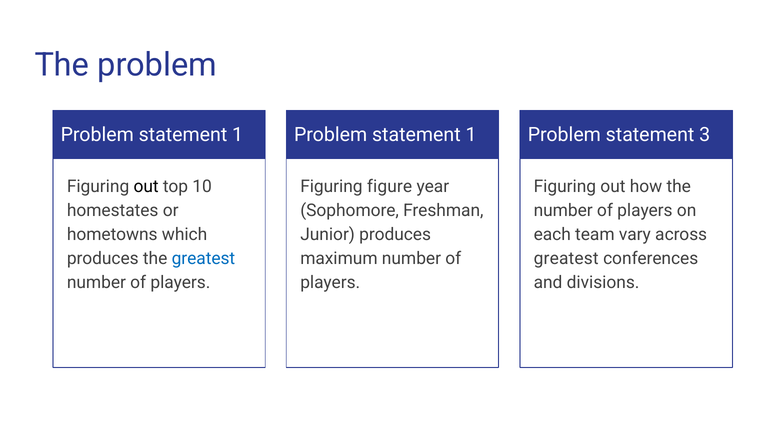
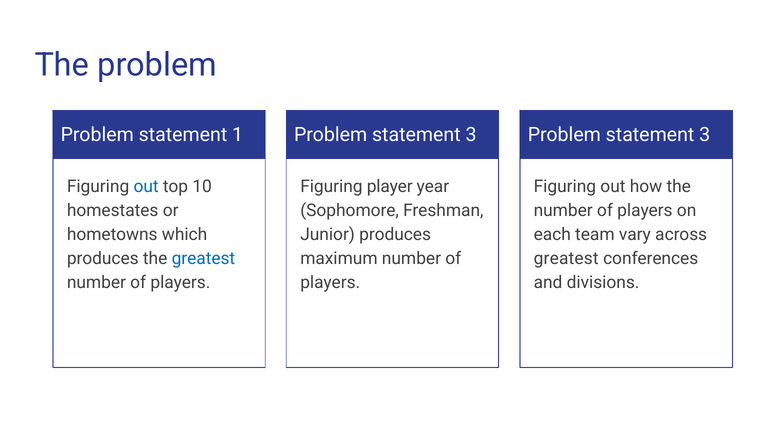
1 at (471, 135): 1 -> 3
out at (146, 186) colour: black -> blue
figure: figure -> player
